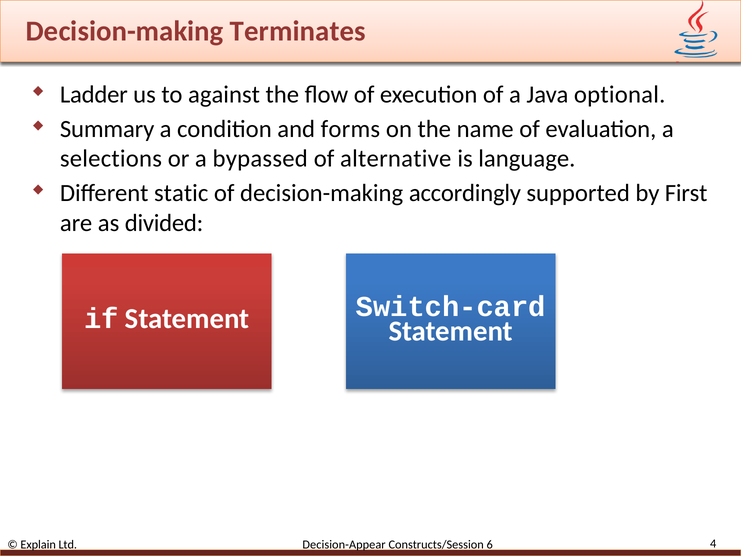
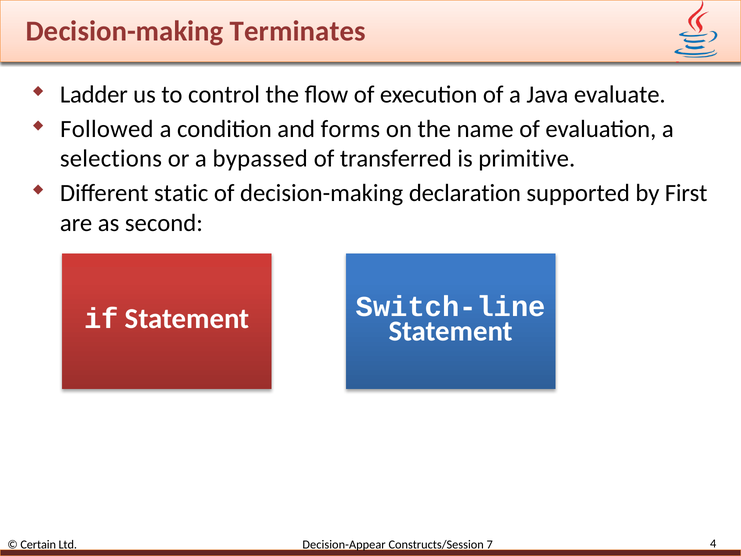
against: against -> control
optional: optional -> evaluate
Summary: Summary -> Followed
alternative: alternative -> transferred
language: language -> primitive
accordingly: accordingly -> declaration
divided: divided -> second
Switch-card: Switch-card -> Switch-line
Explain: Explain -> Certain
6: 6 -> 7
